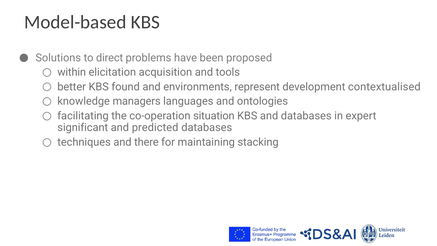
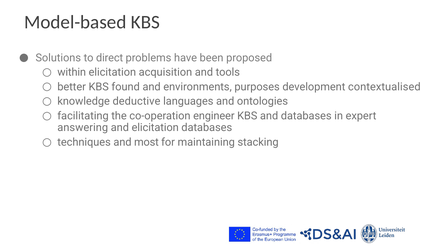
represent: represent -> purposes
managers: managers -> deductive
situation: situation -> engineer
significant: significant -> answering
and predicted: predicted -> elicitation
there: there -> most
